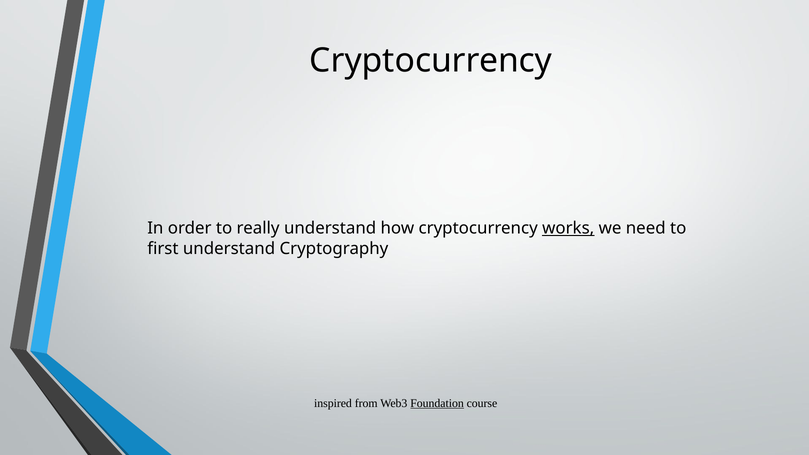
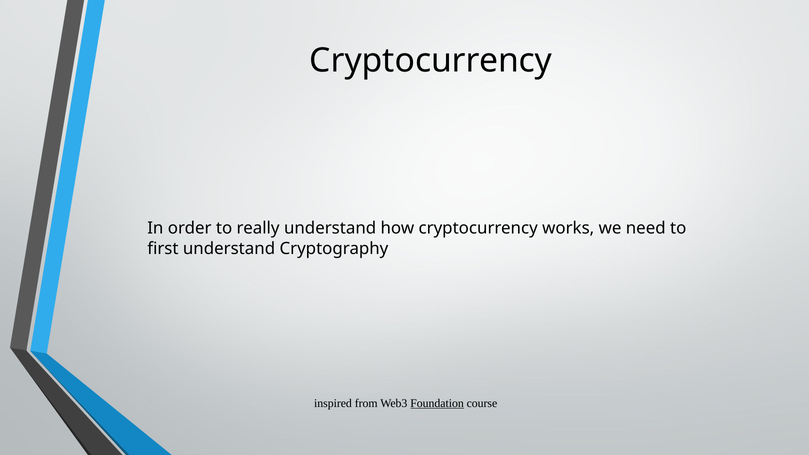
works underline: present -> none
